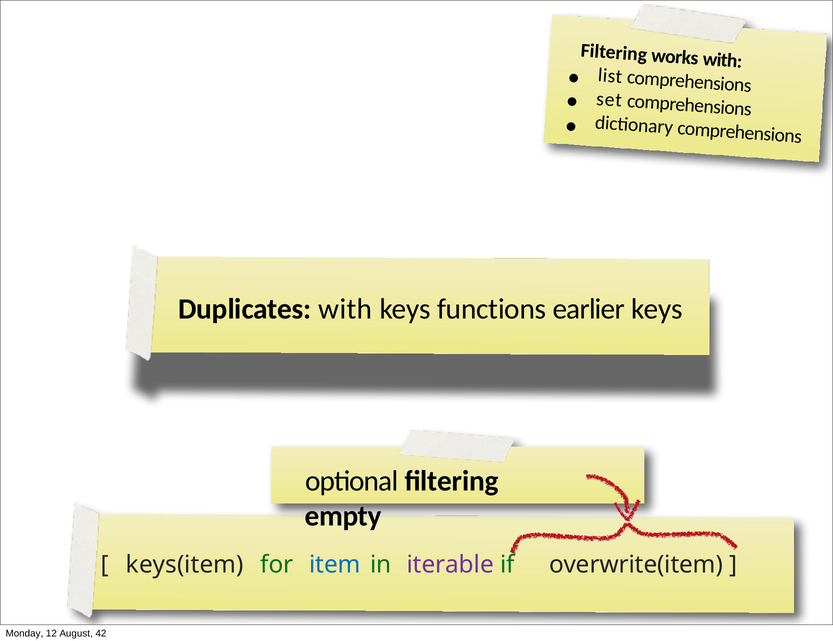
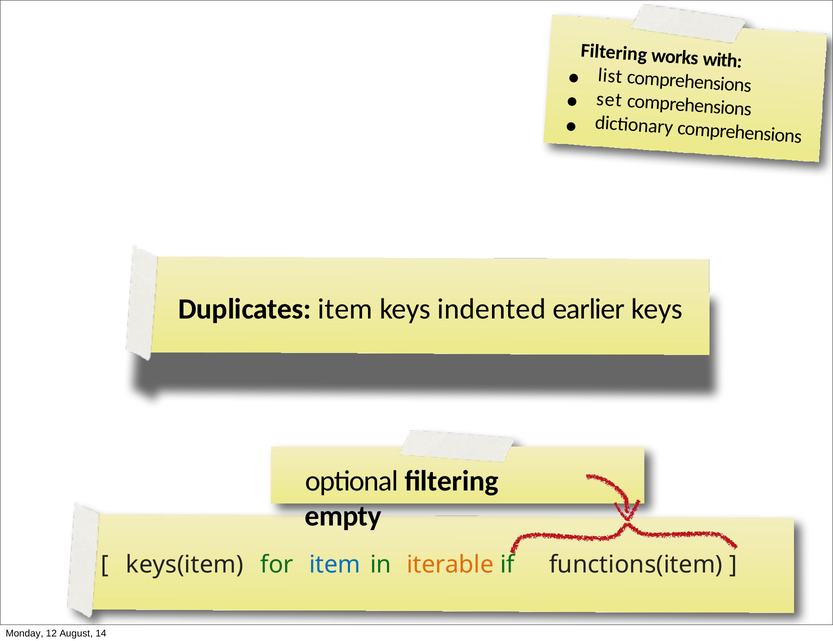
Duplicates with: with -> item
functions: functions -> indented
iterable colour: purple -> orange
overwrite(item: overwrite(item -> functions(item
42: 42 -> 14
